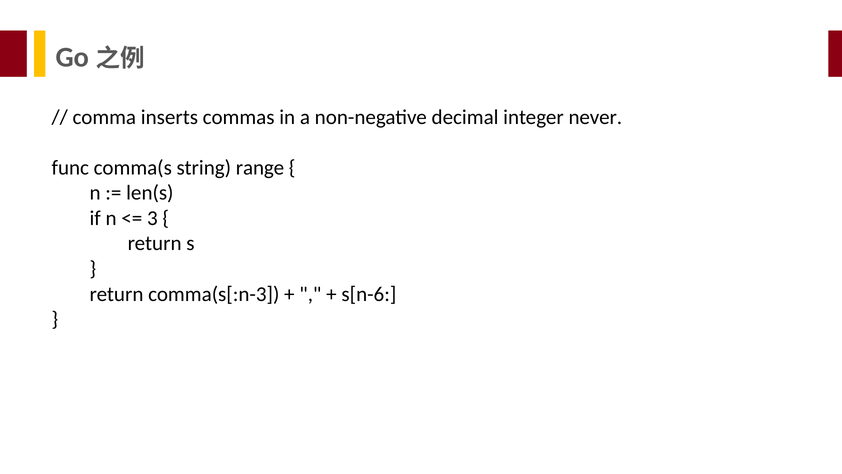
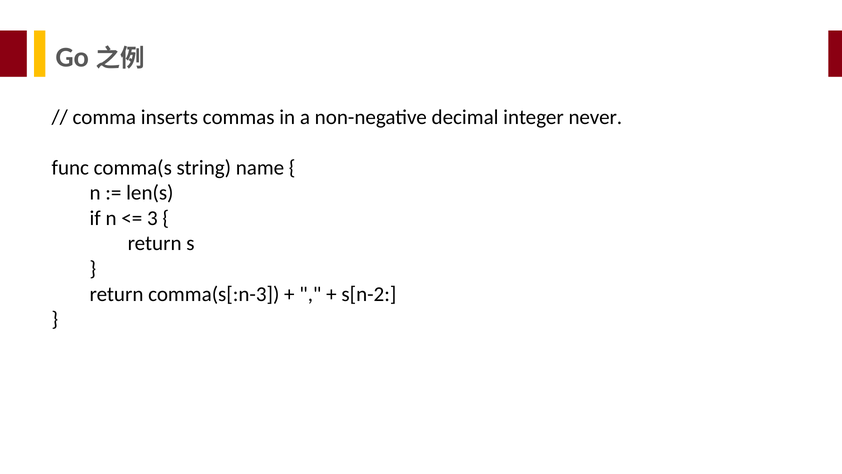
range: range -> name
s[n-6: s[n-6 -> s[n-2
